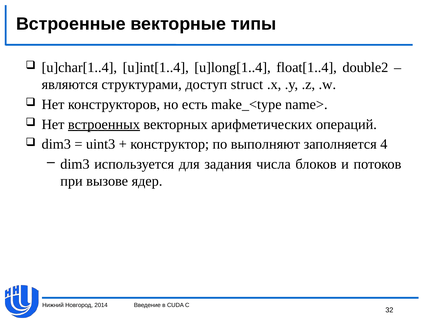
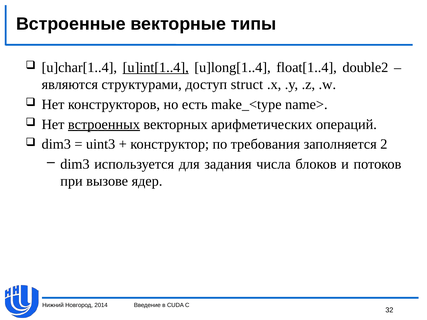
u]int[1..4 underline: none -> present
выполняют: выполняют -> требования
4: 4 -> 2
